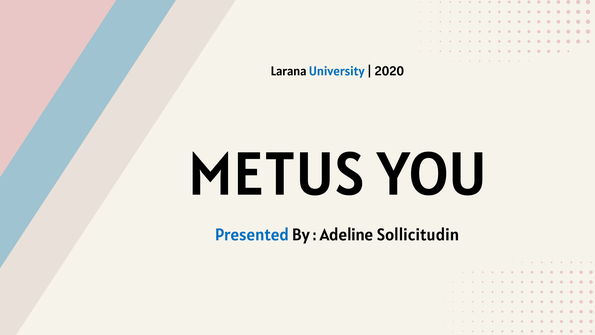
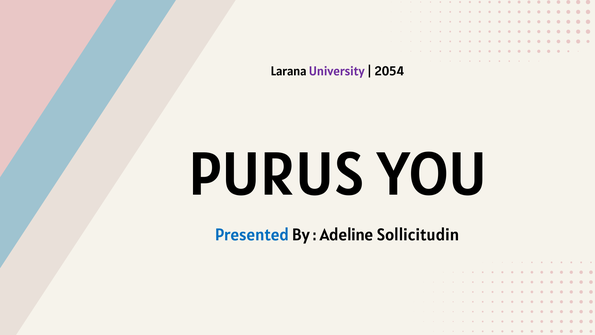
University colour: blue -> purple
2020: 2020 -> 2054
METUS: METUS -> PURUS
